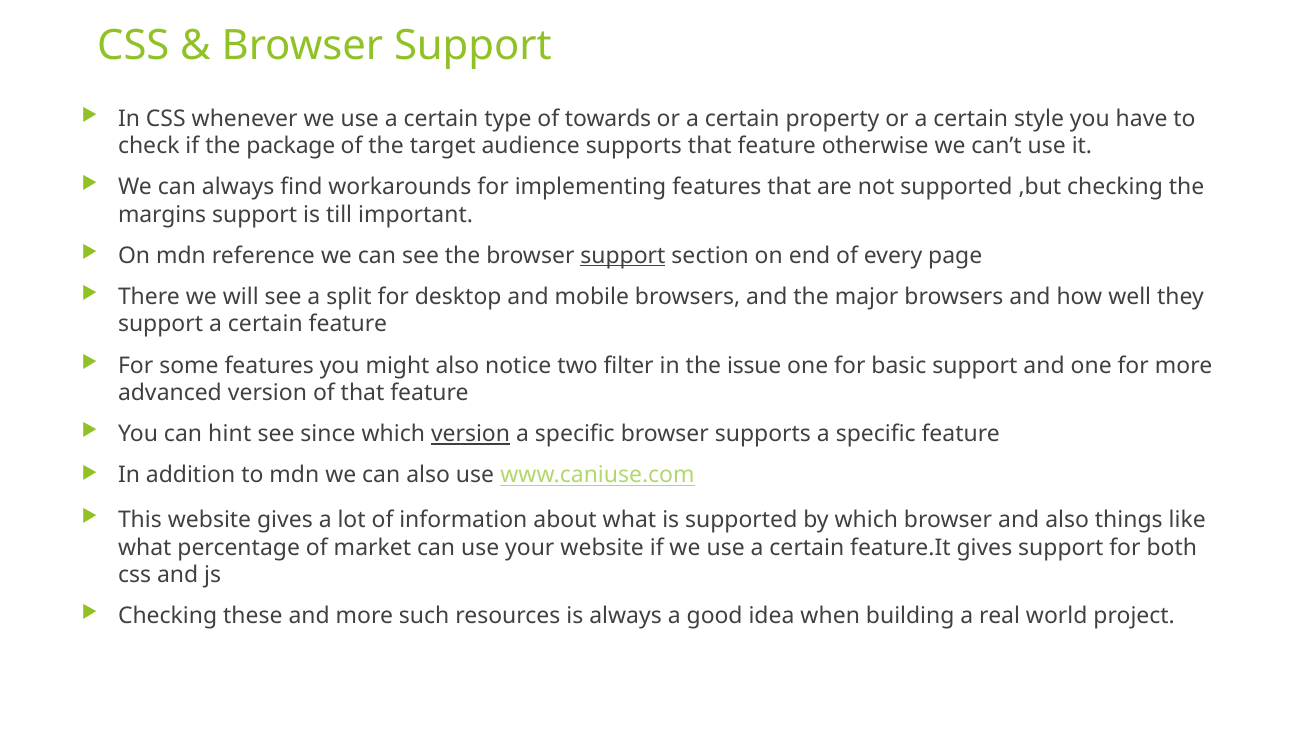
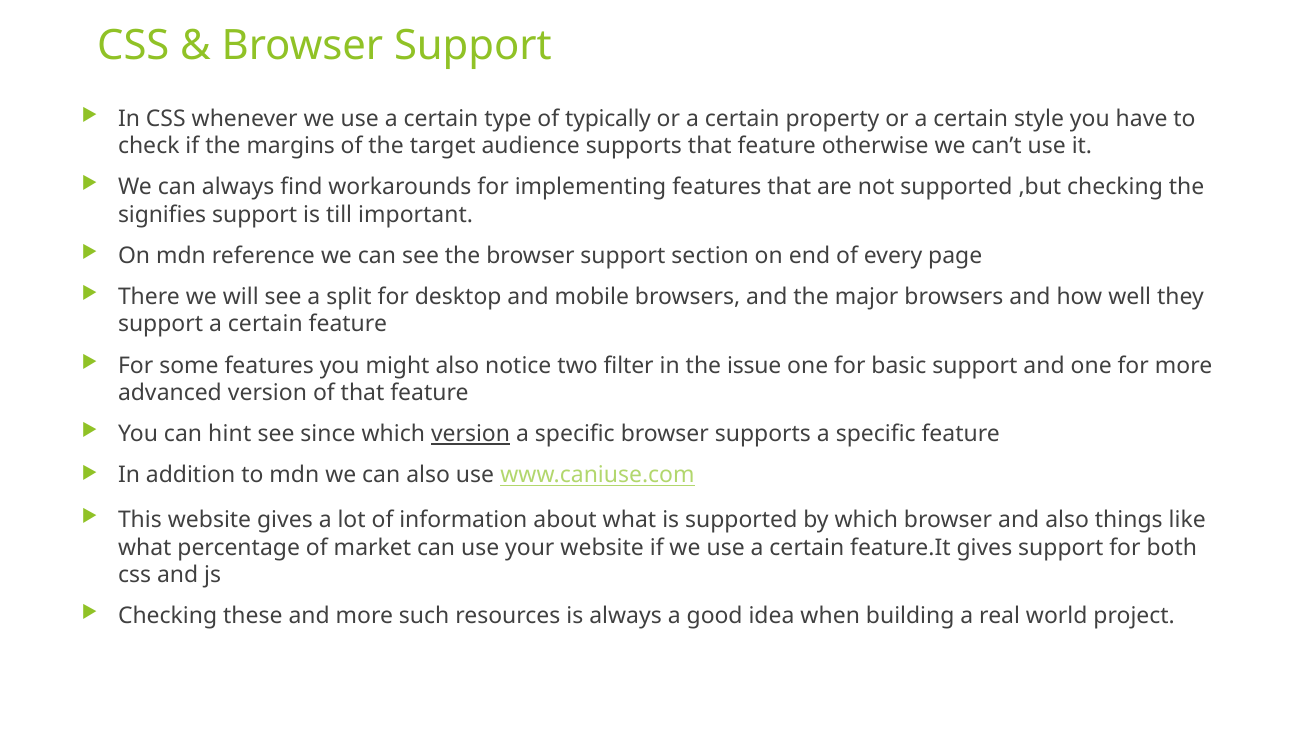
towards: towards -> typically
package: package -> margins
margins: margins -> signifies
support at (623, 256) underline: present -> none
